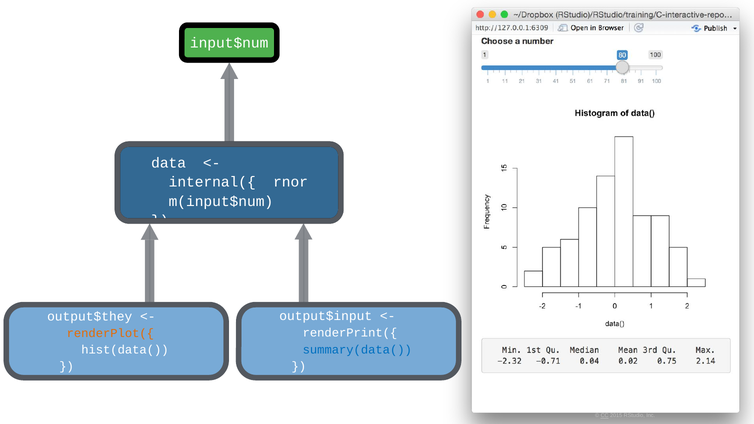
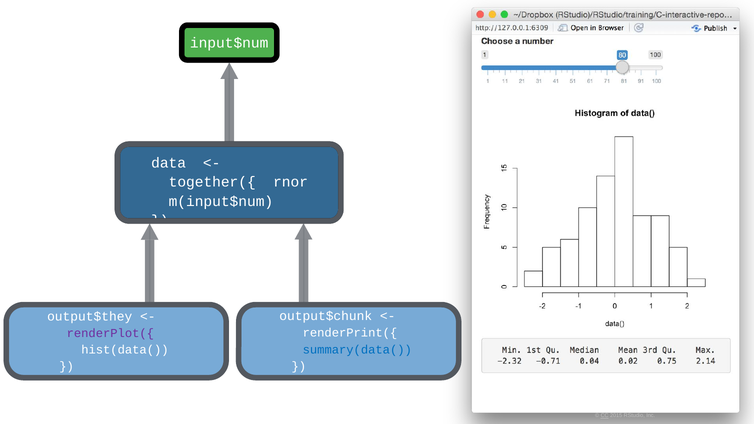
internal({: internal({ -> together({
output$input: output$input -> output$chunk
renderPlot({ colour: orange -> purple
